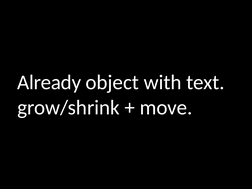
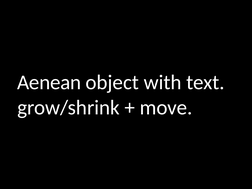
Already: Already -> Aenean
